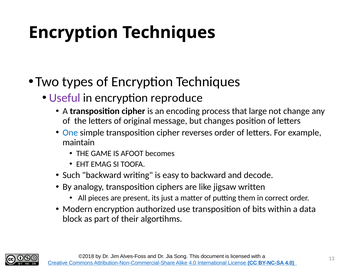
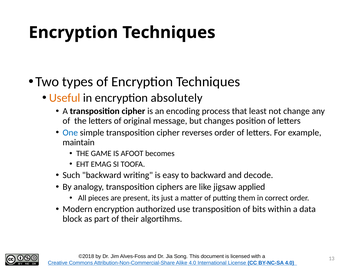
Useful colour: purple -> orange
reproduce: reproduce -> absolutely
large: large -> least
written: written -> applied
